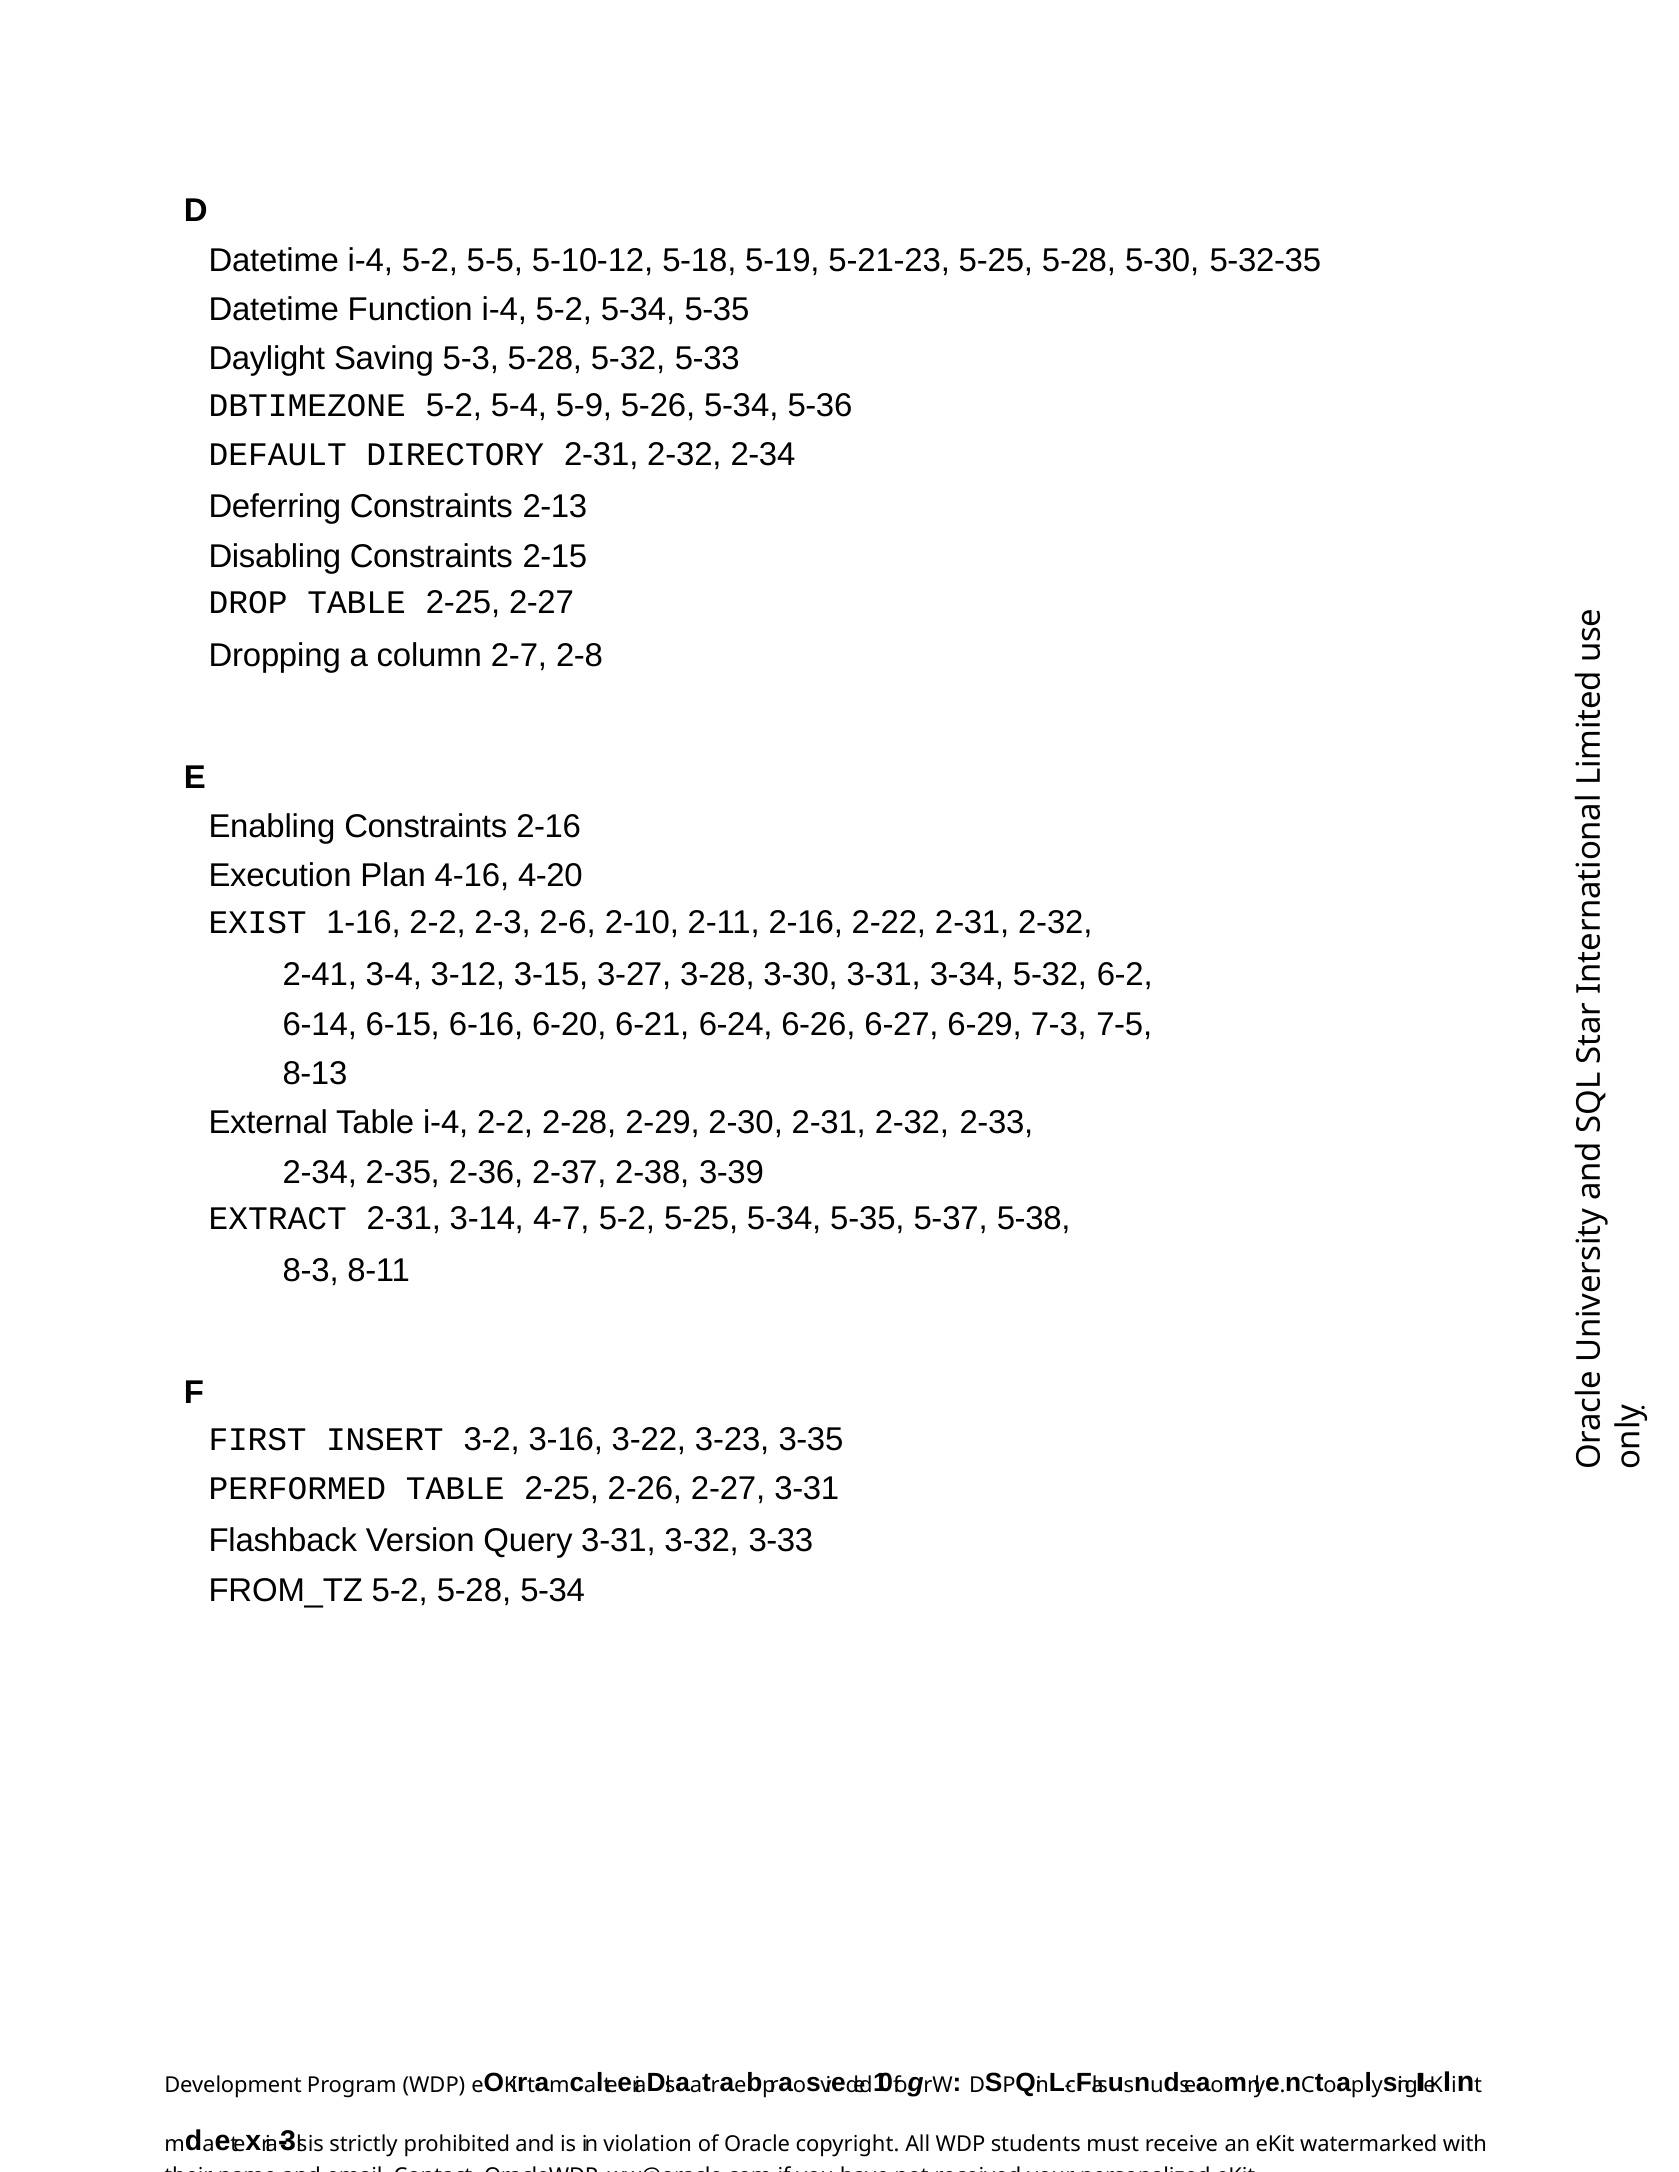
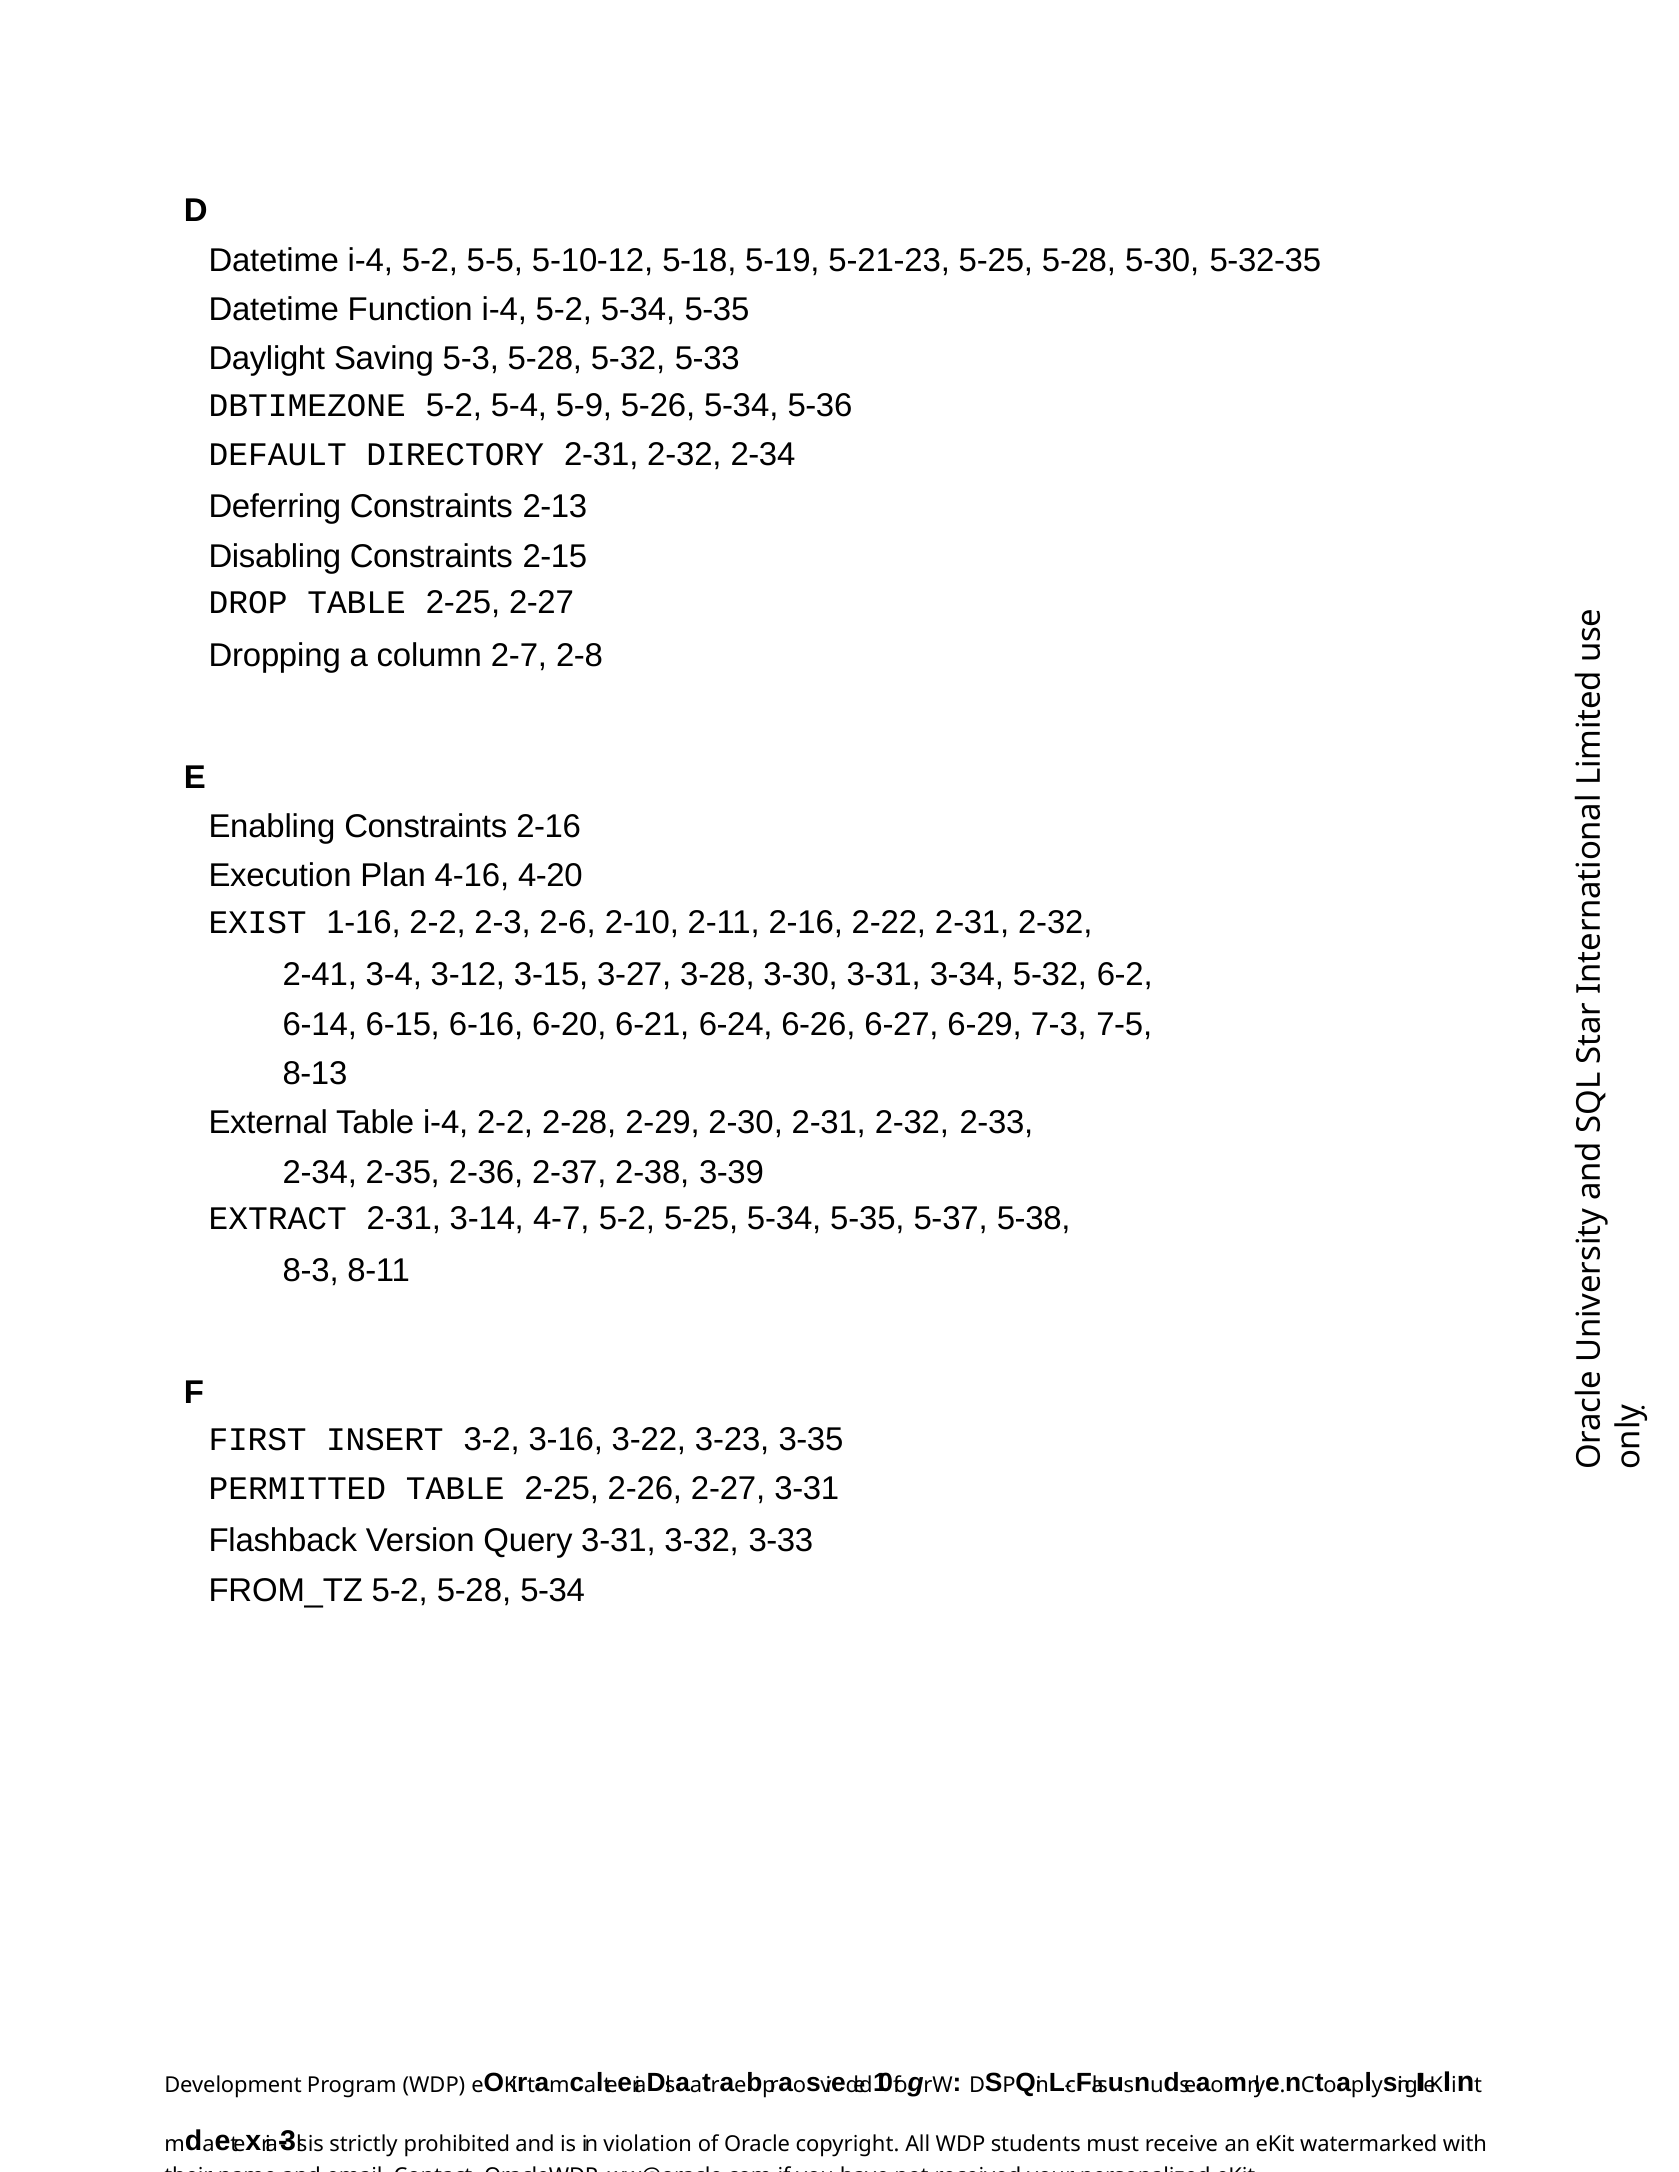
PERFORMED: PERFORMED -> PERMITTED
